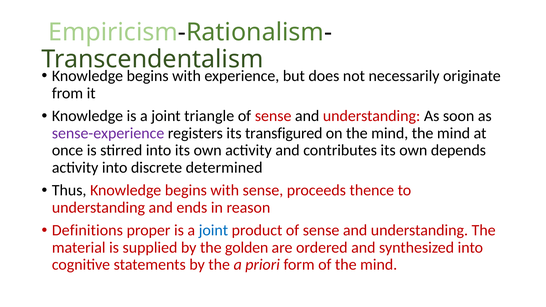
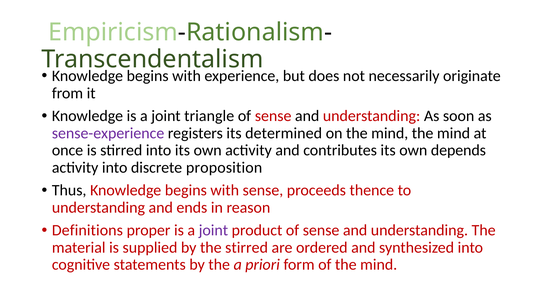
transfigured: transfigured -> determined
determined: determined -> proposition
joint at (213, 230) colour: blue -> purple
the golden: golden -> stirred
